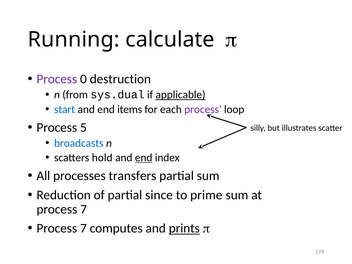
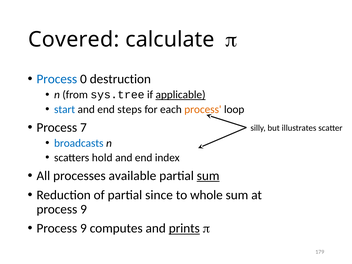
Running: Running -> Covered
Process at (57, 79) colour: purple -> blue
sys.dual: sys.dual -> sys.tree
items: items -> steps
process at (203, 109) colour: purple -> orange
5: 5 -> 7
end at (144, 158) underline: present -> none
transfers: transfers -> available
sum at (208, 176) underline: none -> present
prime: prime -> whole
7 at (84, 209): 7 -> 9
7 at (83, 228): 7 -> 9
